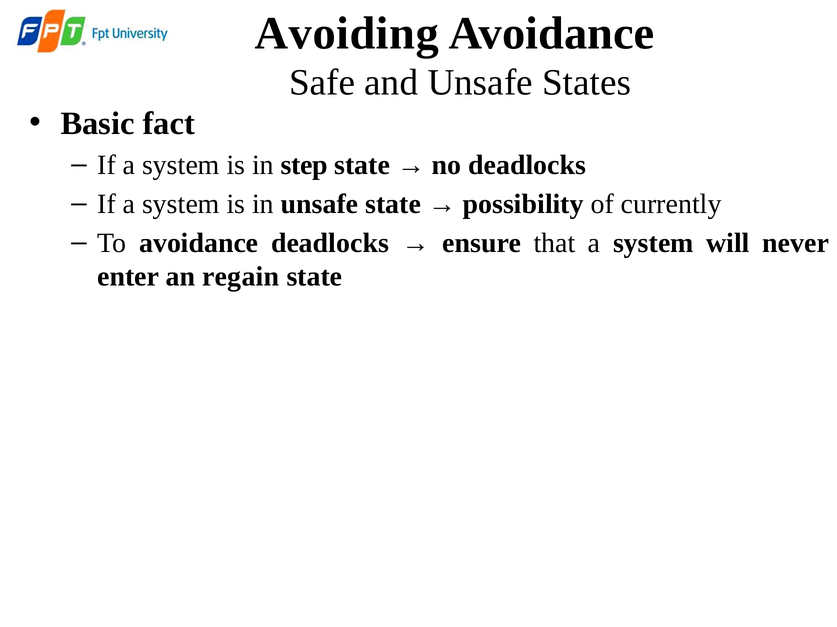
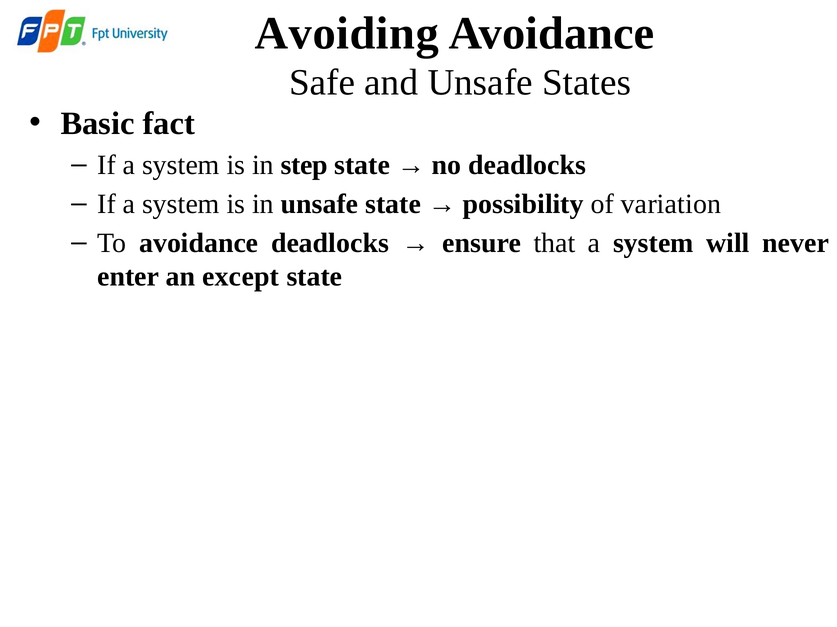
currently: currently -> variation
regain: regain -> except
